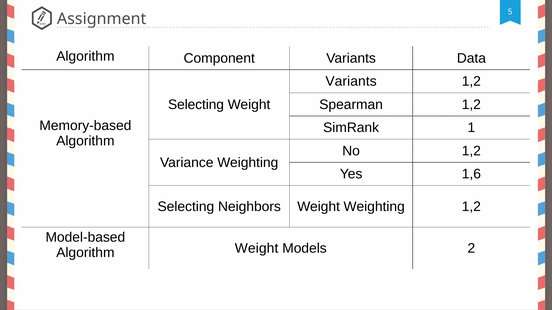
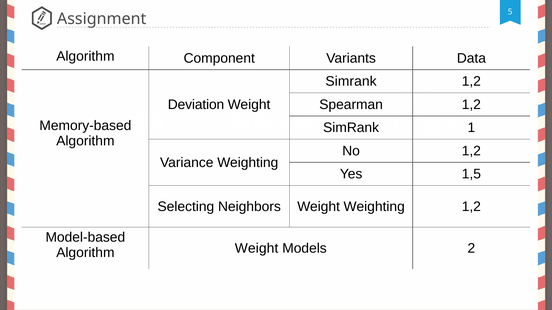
Variants at (351, 82): Variants -> Simrank
Selecting at (196, 105): Selecting -> Deviation
1,6: 1,6 -> 1,5
